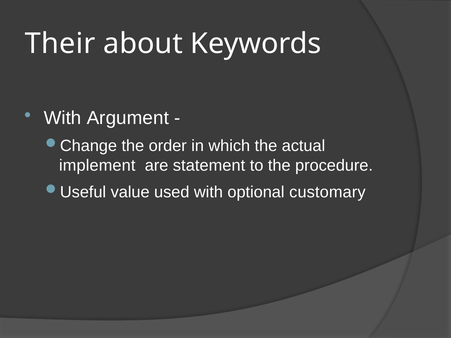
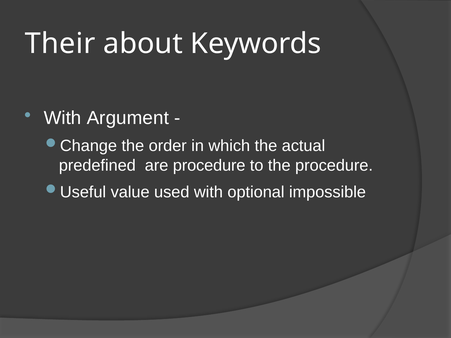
implement: implement -> predefined
are statement: statement -> procedure
customary: customary -> impossible
